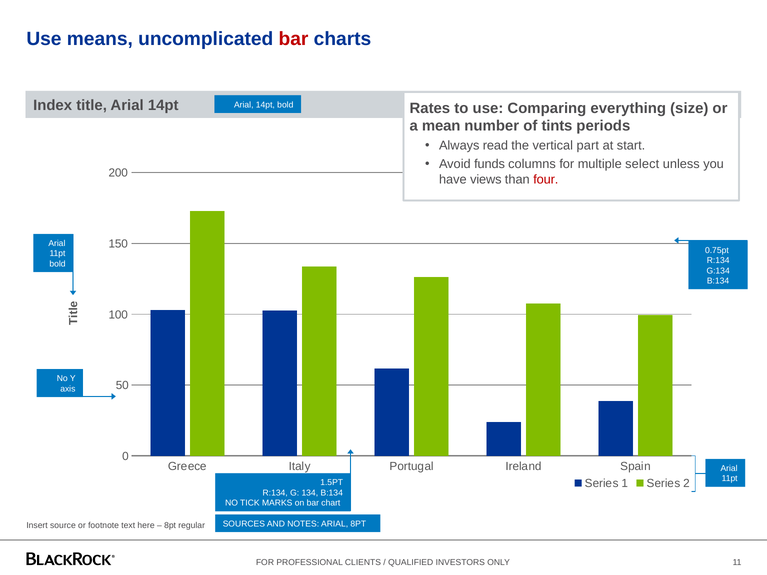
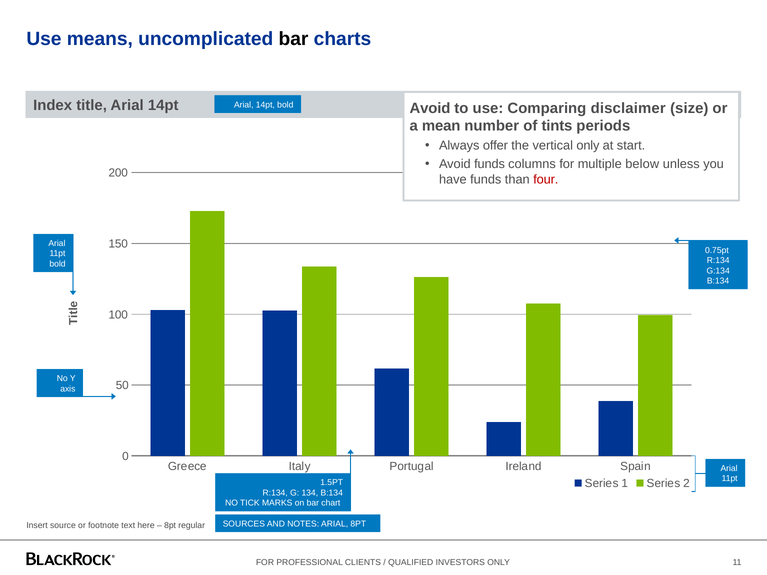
bar at (294, 39) colour: red -> black
Rates at (430, 108): Rates -> Avoid
everything: everything -> disclaimer
read: read -> offer
vertical part: part -> only
select: select -> below
have views: views -> funds
